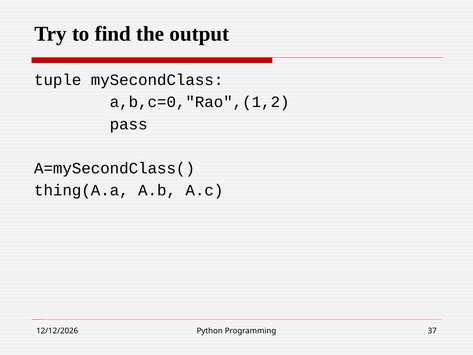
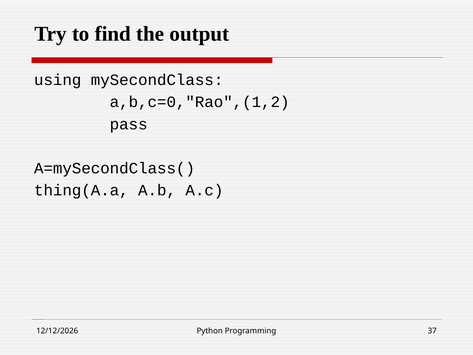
tuple: tuple -> using
